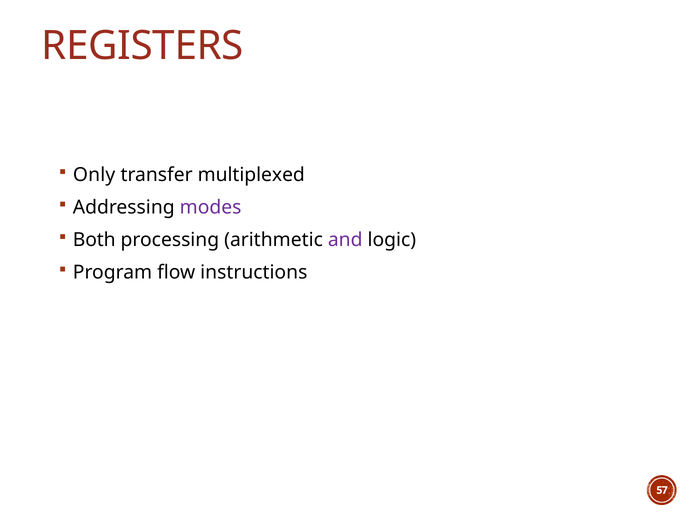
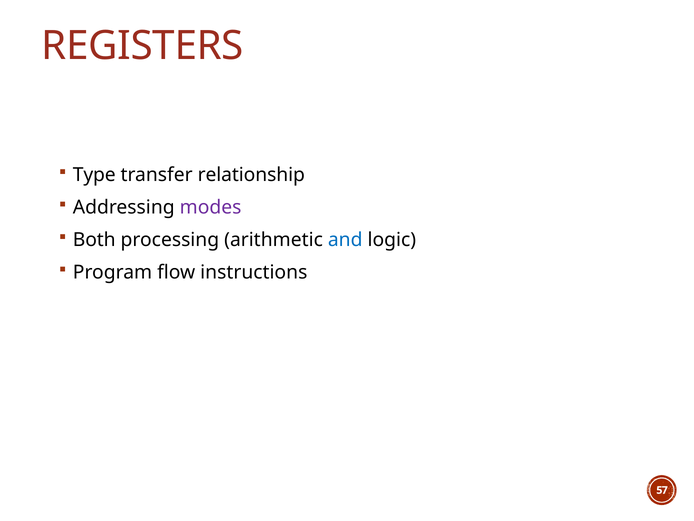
Only: Only -> Type
multiplexed: multiplexed -> relationship
and colour: purple -> blue
